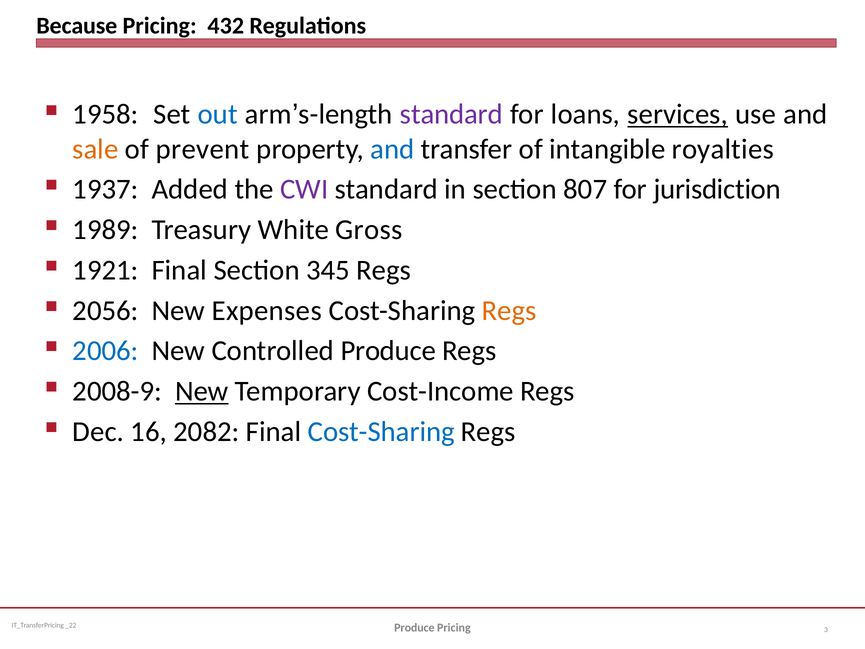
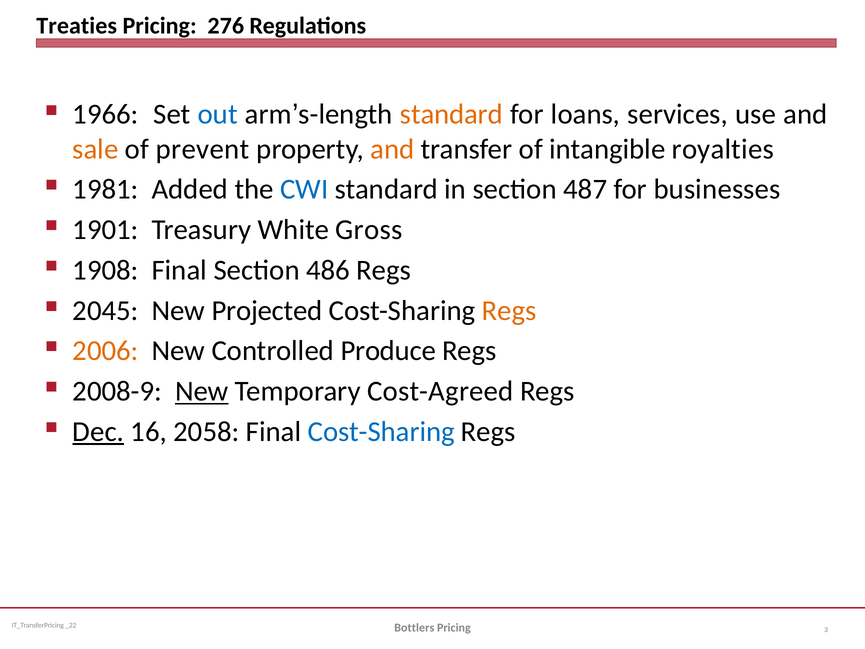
Because: Because -> Treaties
432: 432 -> 276
1958: 1958 -> 1966
standard at (451, 114) colour: purple -> orange
services underline: present -> none
and at (392, 149) colour: blue -> orange
1937: 1937 -> 1981
CWI colour: purple -> blue
807: 807 -> 487
jurisdiction: jurisdiction -> businesses
1989: 1989 -> 1901
1921: 1921 -> 1908
345: 345 -> 486
2056: 2056 -> 2045
Expenses: Expenses -> Projected
2006 colour: blue -> orange
Cost-Income: Cost-Income -> Cost-Agreed
Dec underline: none -> present
2082: 2082 -> 2058
Produce at (414, 628): Produce -> Bottlers
